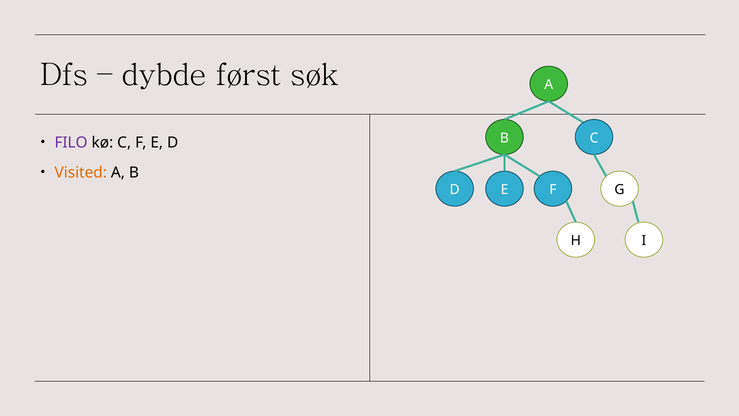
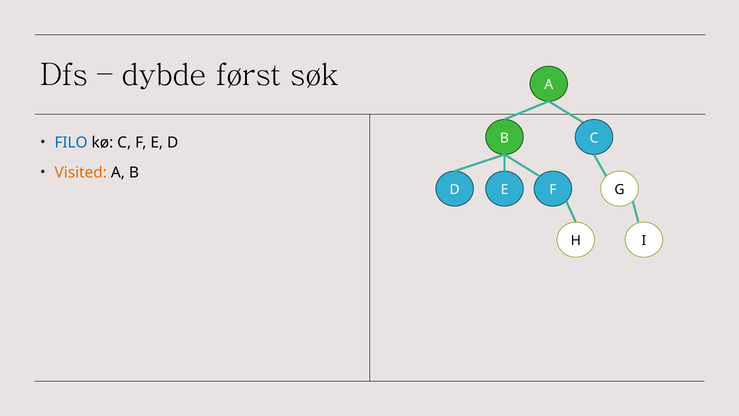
FILO colour: purple -> blue
